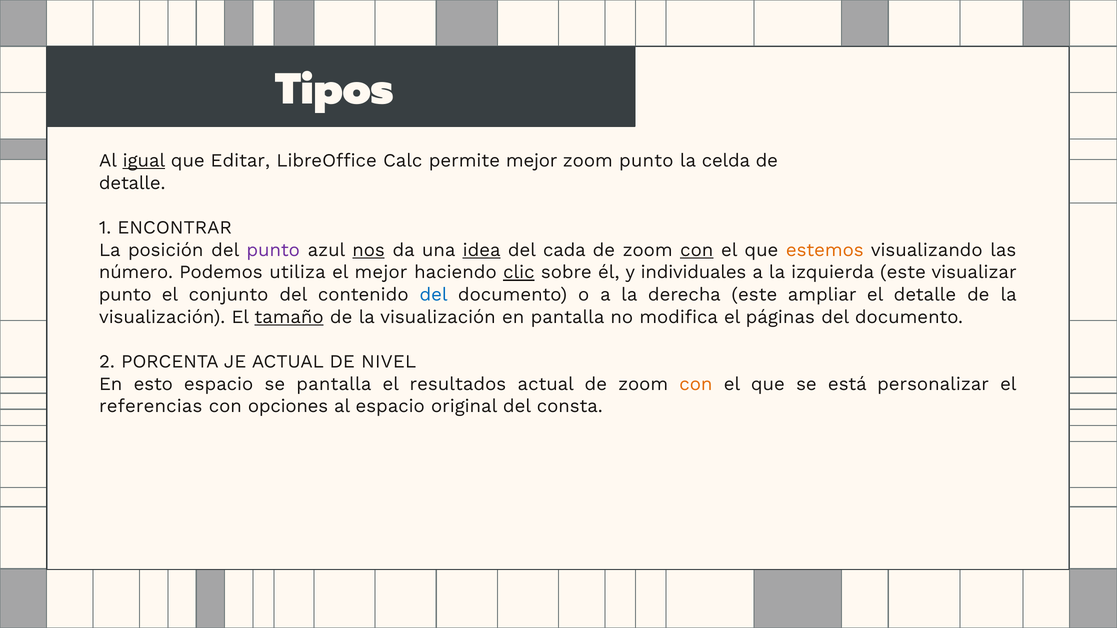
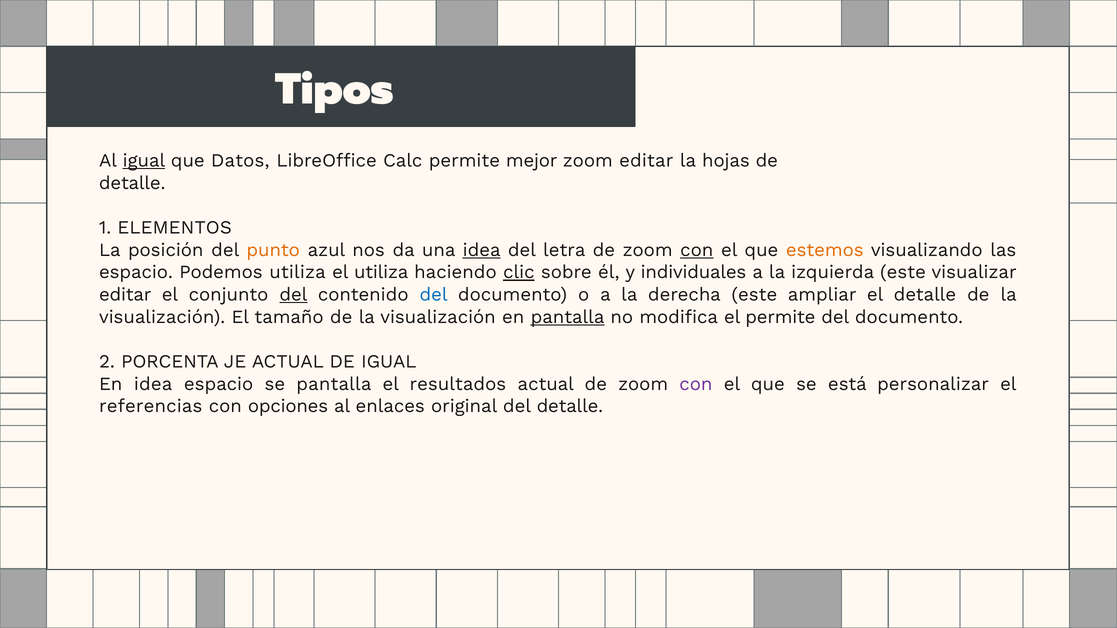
Editar: Editar -> Datos
zoom punto: punto -> editar
celda: celda -> hojas
ENCONTRAR: ENCONTRAR -> ELEMENTOS
punto at (273, 250) colour: purple -> orange
nos underline: present -> none
cada: cada -> letra
número at (136, 272): número -> espacio
el mejor: mejor -> utiliza
punto at (125, 295): punto -> editar
del at (293, 295) underline: none -> present
tamaño underline: present -> none
pantalla at (568, 317) underline: none -> present
el páginas: páginas -> permite
DE NIVEL: NIVEL -> IGUAL
En esto: esto -> idea
con at (696, 384) colour: orange -> purple
al espacio: espacio -> enlaces
del consta: consta -> detalle
